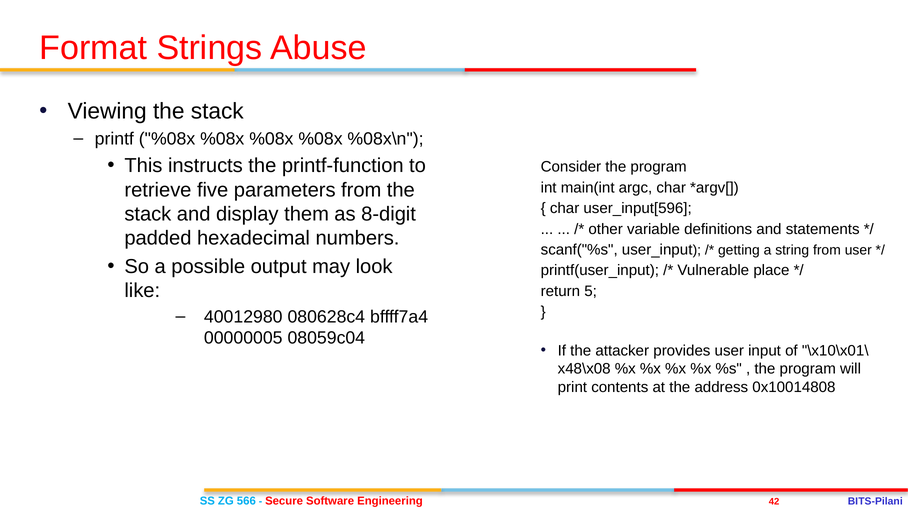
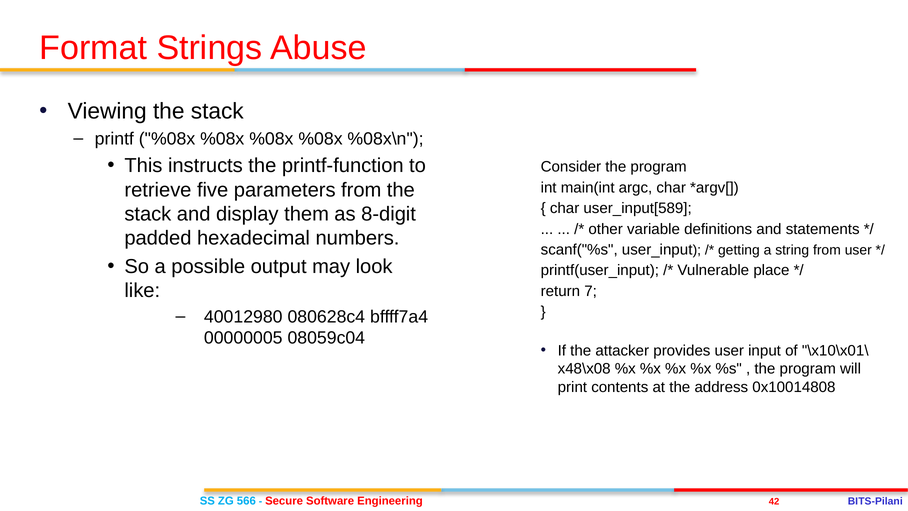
user_input[596: user_input[596 -> user_input[589
5: 5 -> 7
